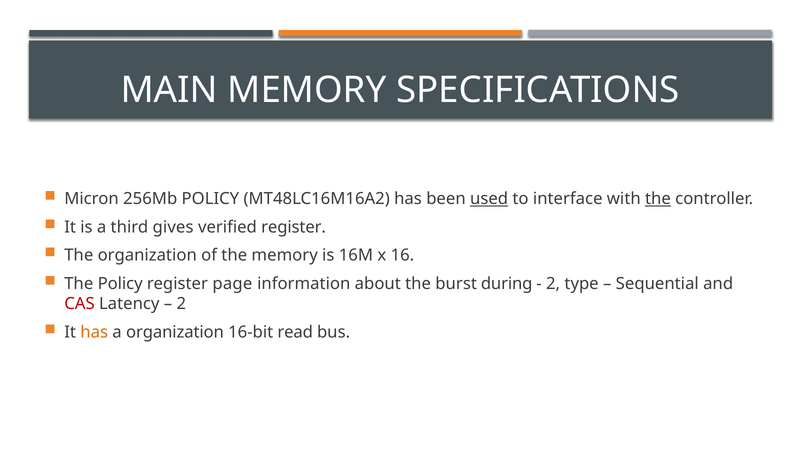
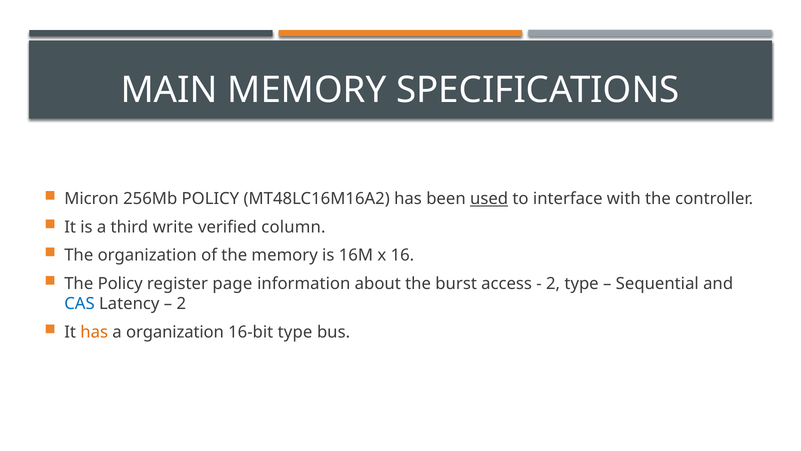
the at (658, 198) underline: present -> none
gives: gives -> write
verified register: register -> column
during: during -> access
CAS colour: red -> blue
16-bit read: read -> type
